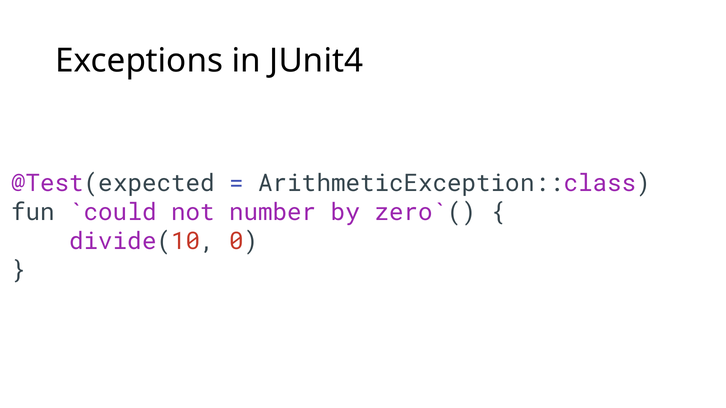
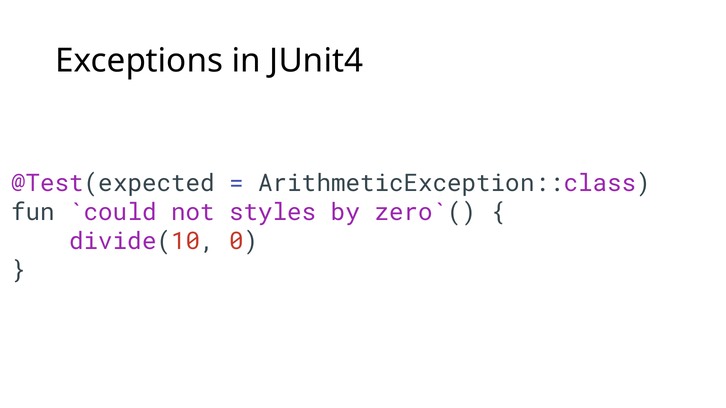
number: number -> styles
